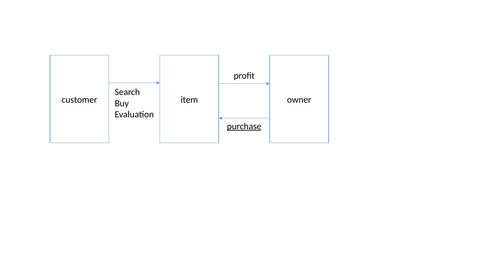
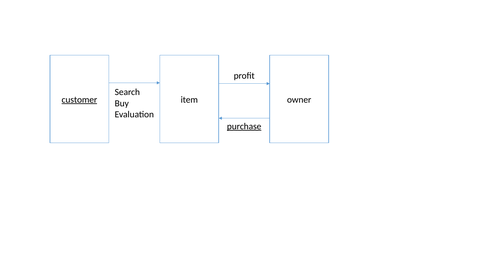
customer underline: none -> present
